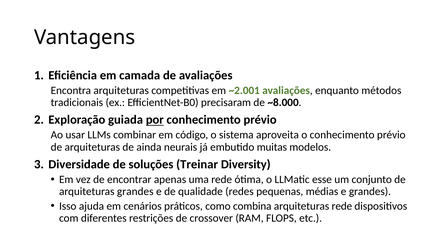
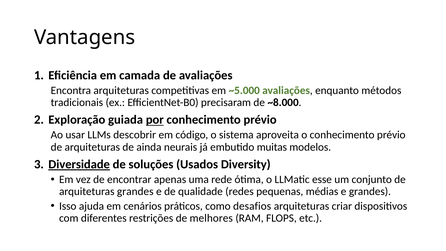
~2.001: ~2.001 -> ~5.000
combinar: combinar -> descobrir
Diversidade underline: none -> present
Treinar: Treinar -> Usados
combina: combina -> desafios
arquiteturas rede: rede -> criar
crossover: crossover -> melhores
